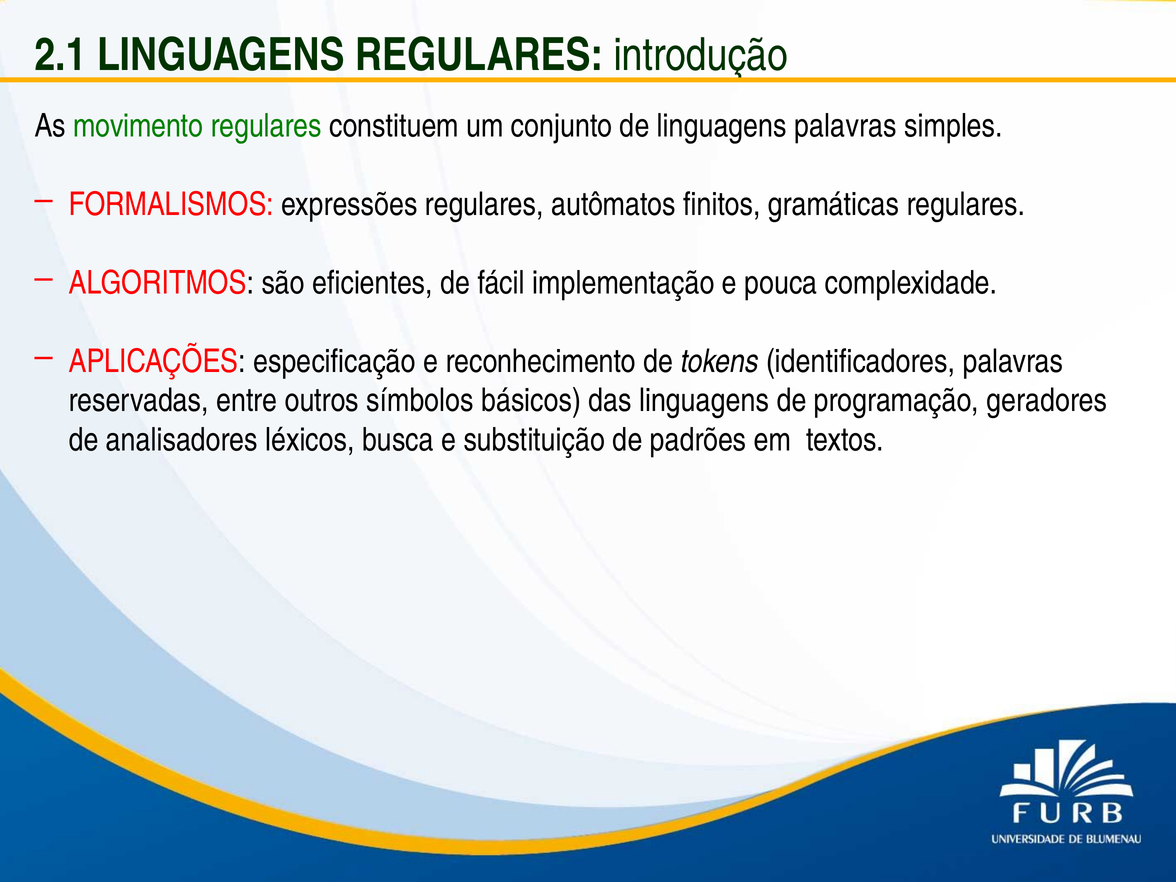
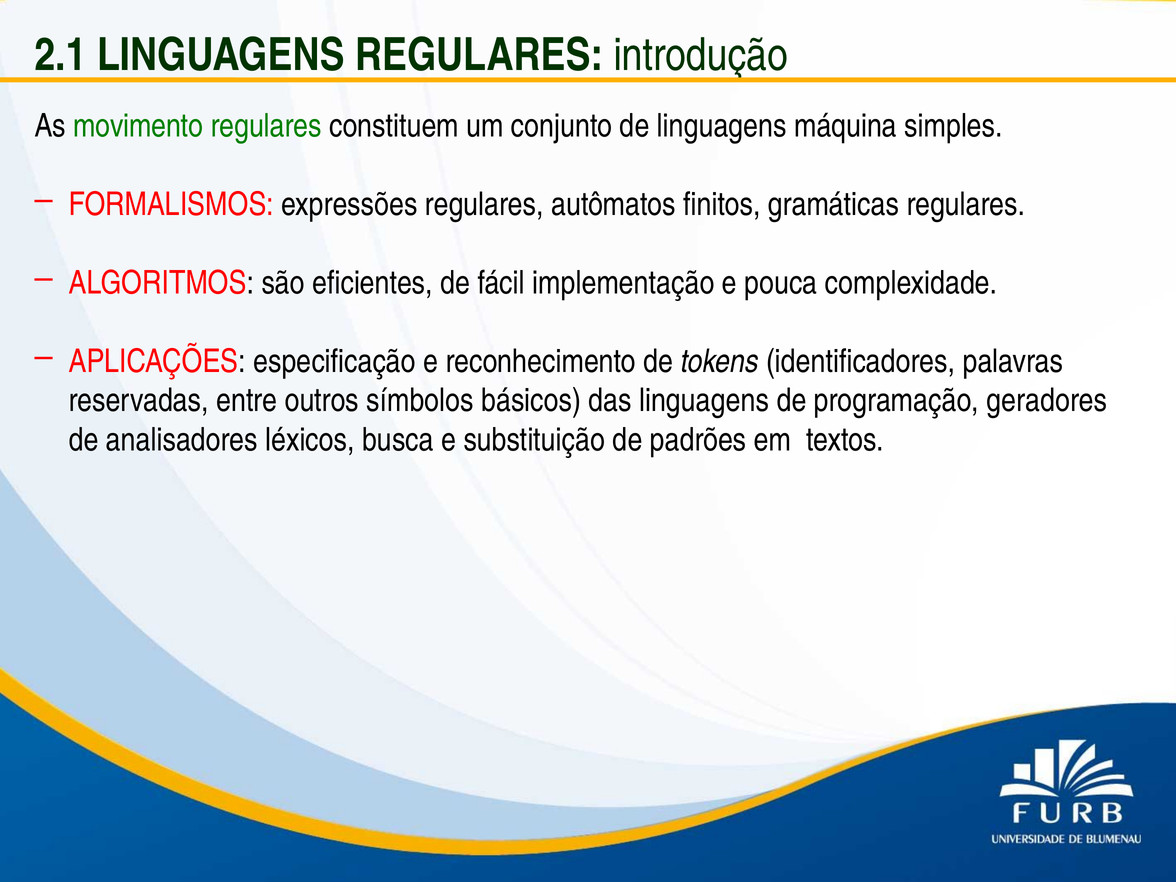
linguagens palavras: palavras -> máquina
